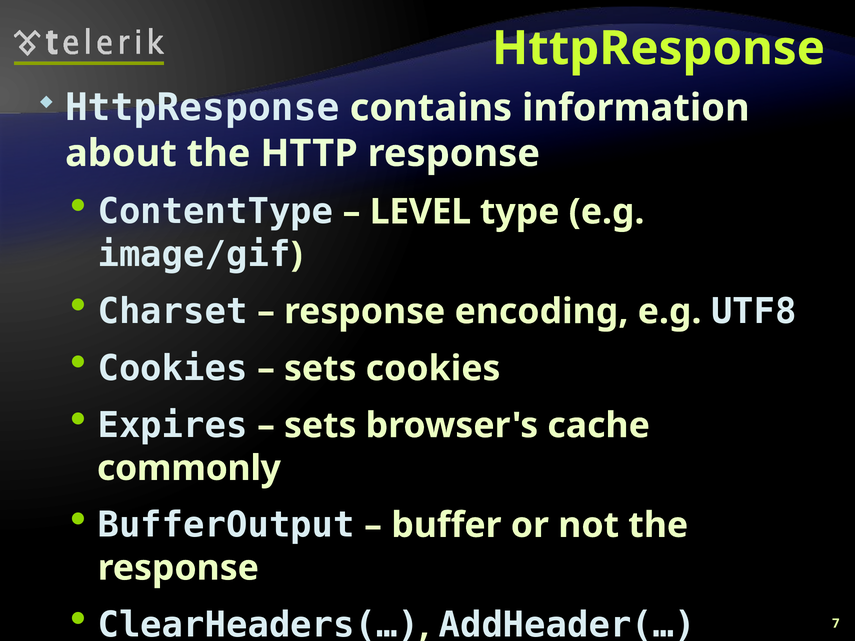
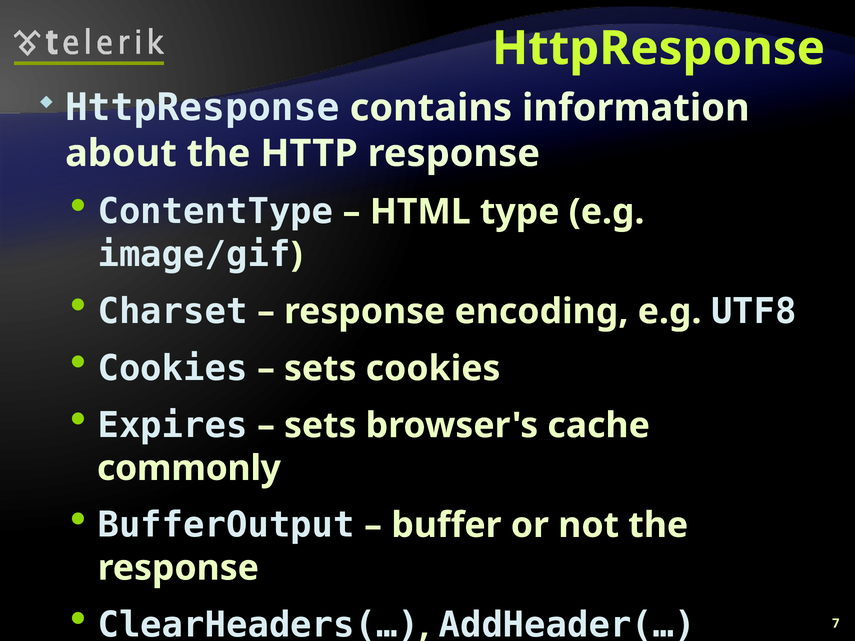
LEVEL: LEVEL -> HTML
